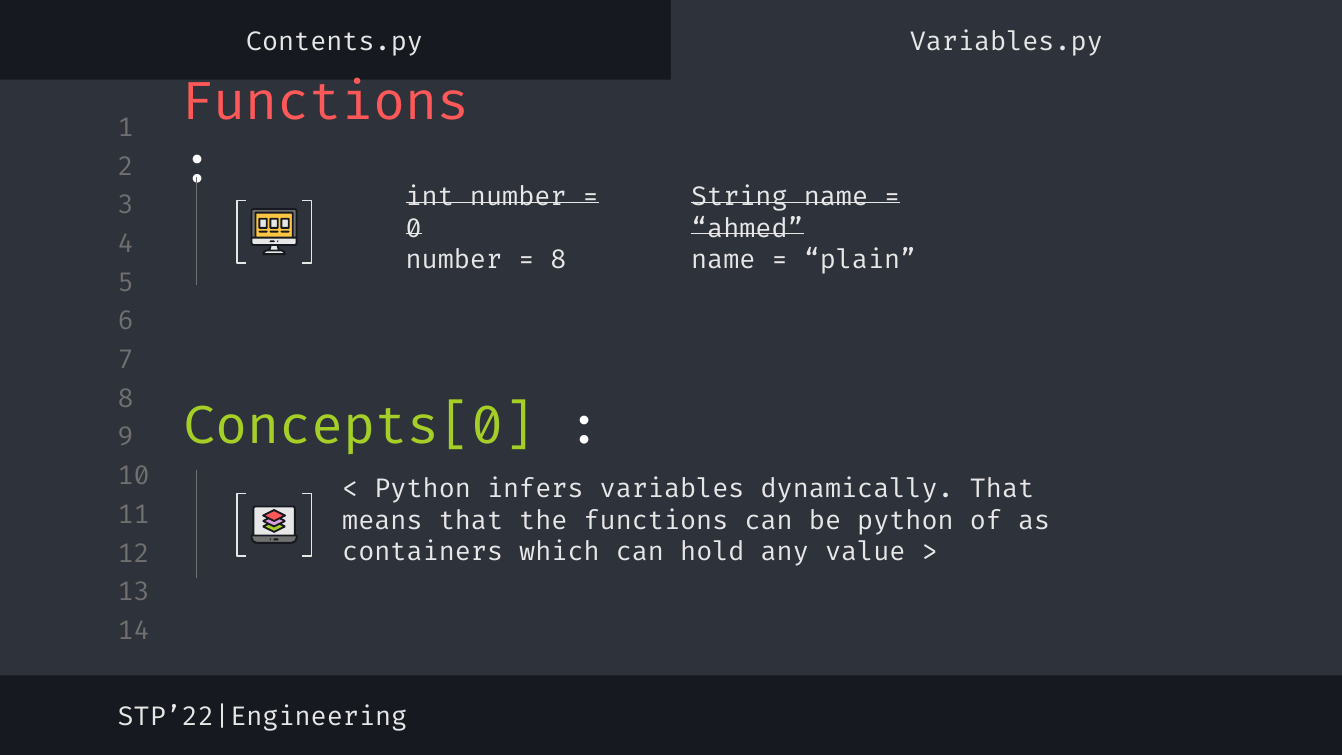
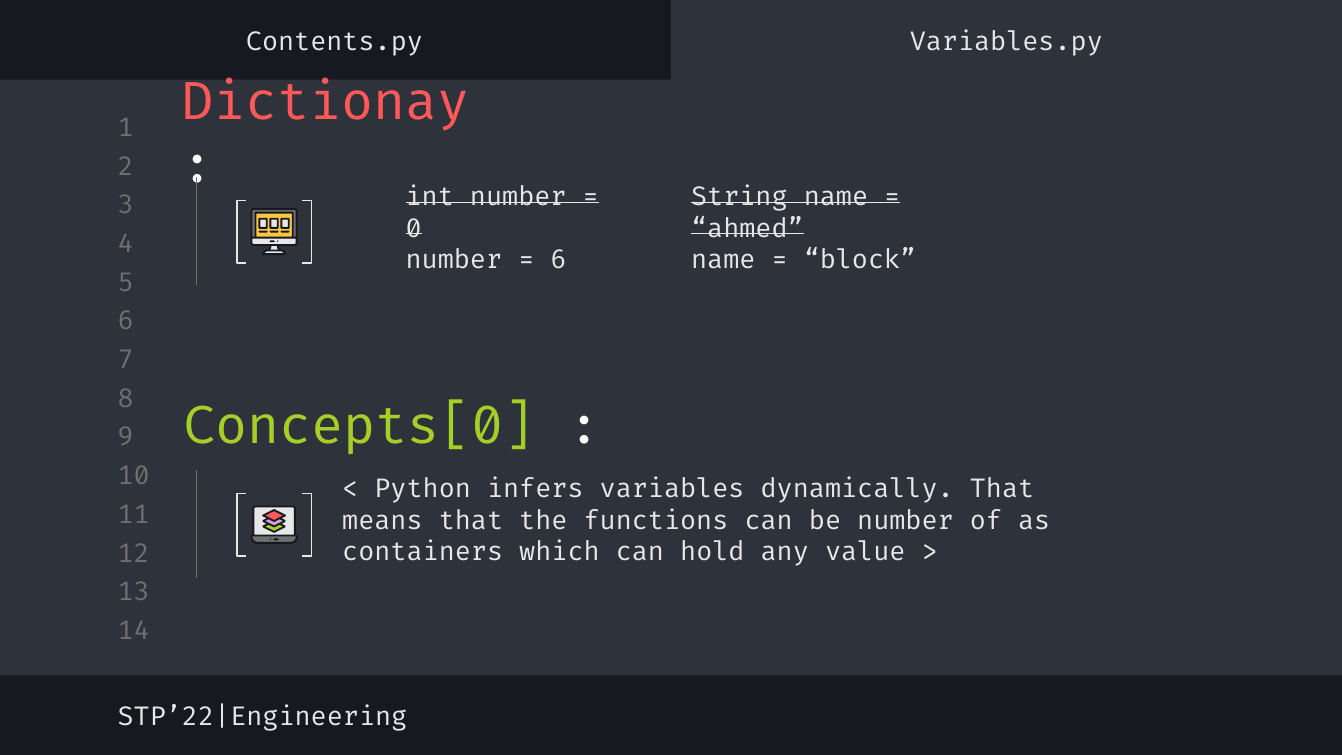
Functions at (326, 102): Functions -> Dictionay
8 at (558, 260): 8 -> 6
plain: plain -> block
be python: python -> number
